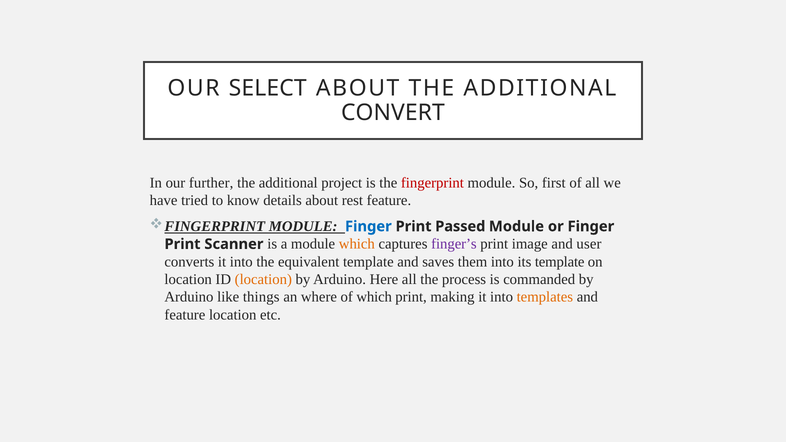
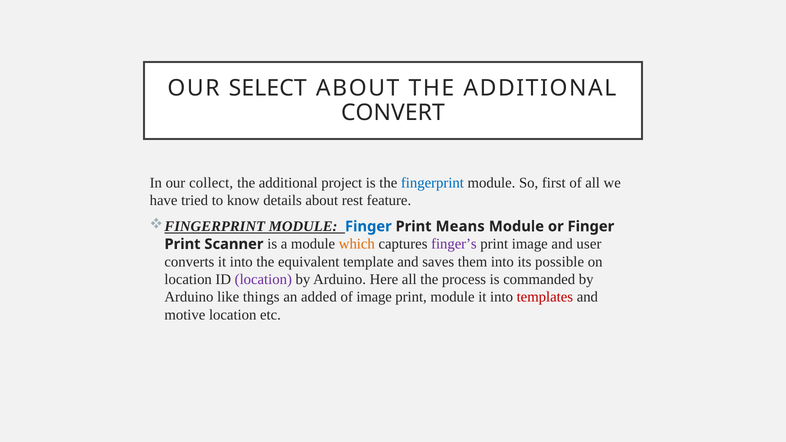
further: further -> collect
fingerprint colour: red -> blue
Passed: Passed -> Means
its template: template -> possible
location at (263, 280) colour: orange -> purple
where: where -> added
of which: which -> image
print making: making -> module
templates colour: orange -> red
feature at (185, 315): feature -> motive
